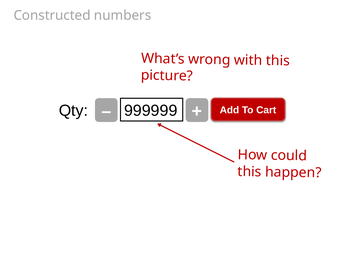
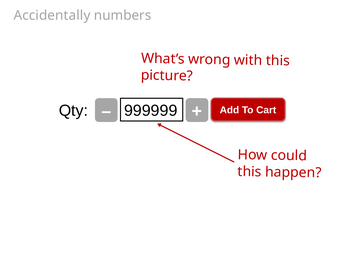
Constructed: Constructed -> Accidentally
